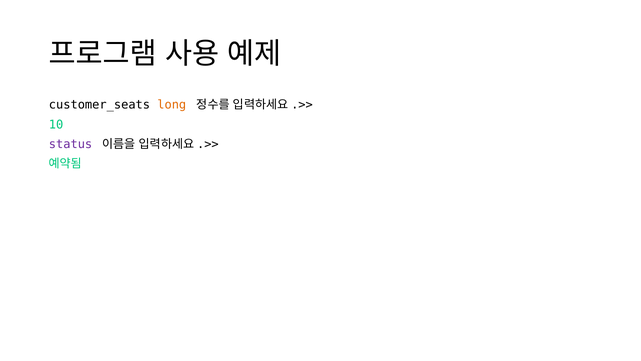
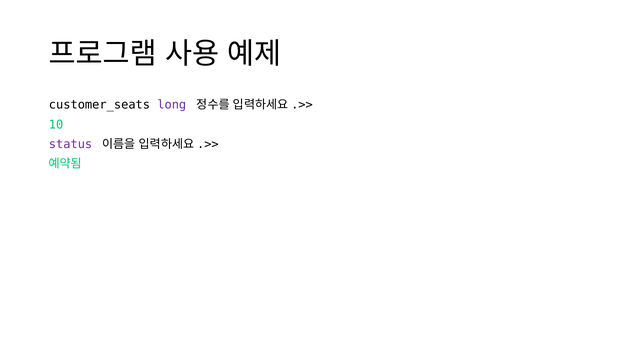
long colour: orange -> purple
